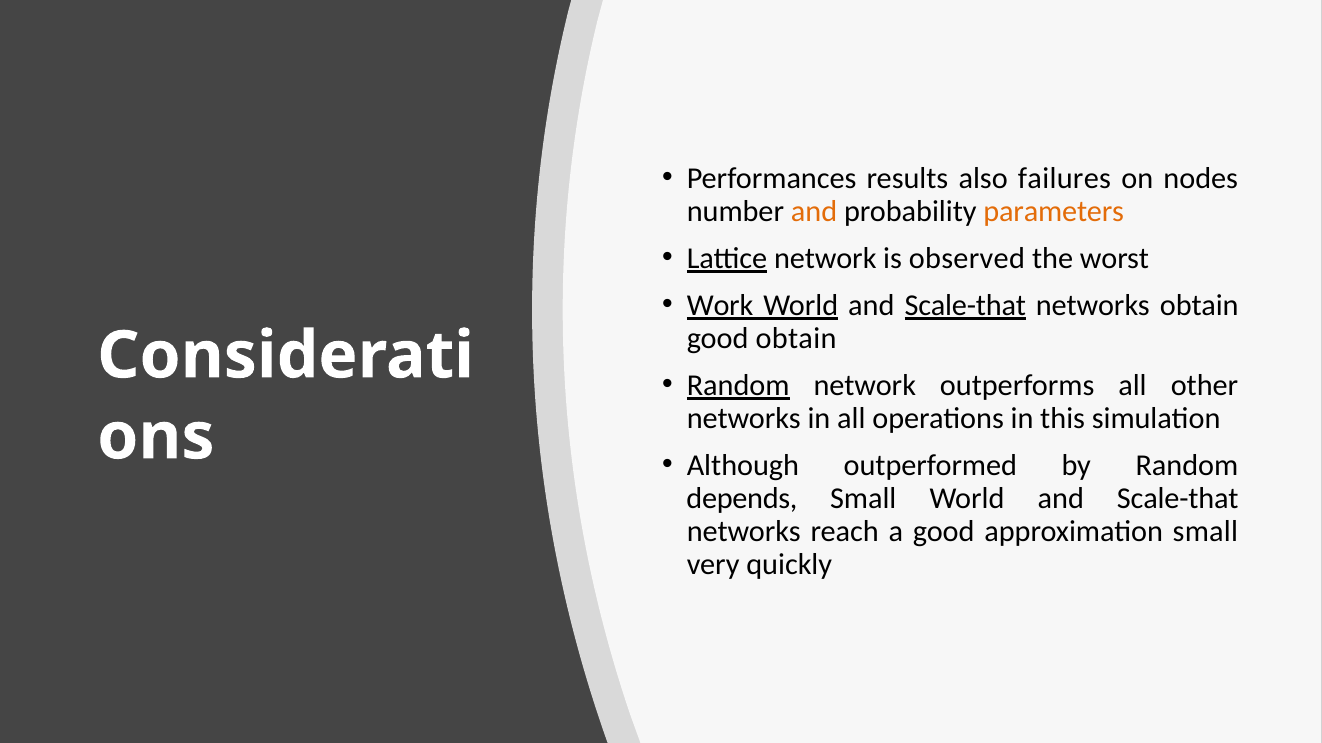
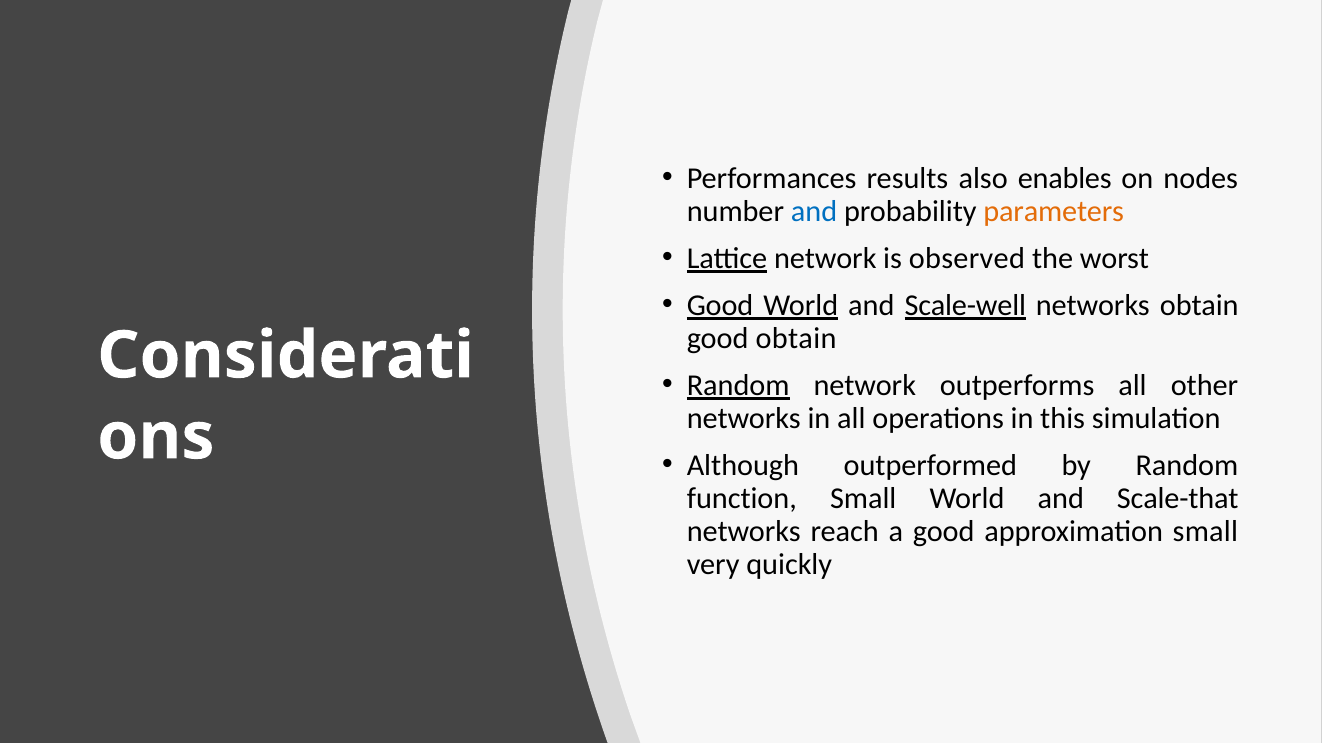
failures: failures -> enables
and at (814, 211) colour: orange -> blue
Work at (720, 305): Work -> Good
Scale-that at (965, 305): Scale-that -> Scale-well
depends: depends -> function
